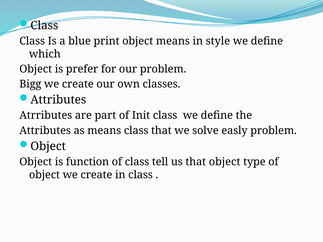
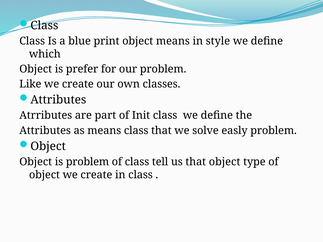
Bigg: Bigg -> Like
is function: function -> problem
